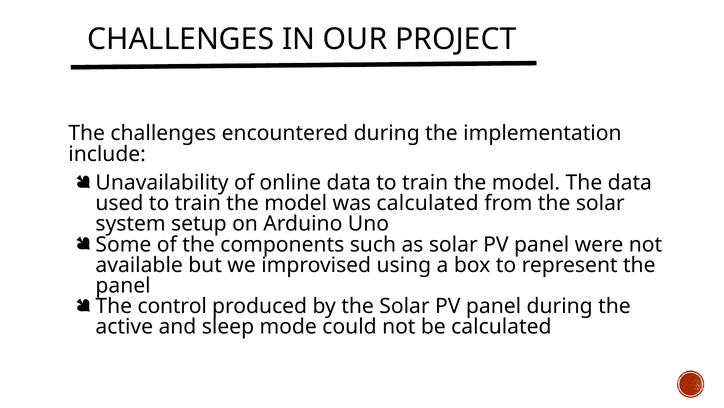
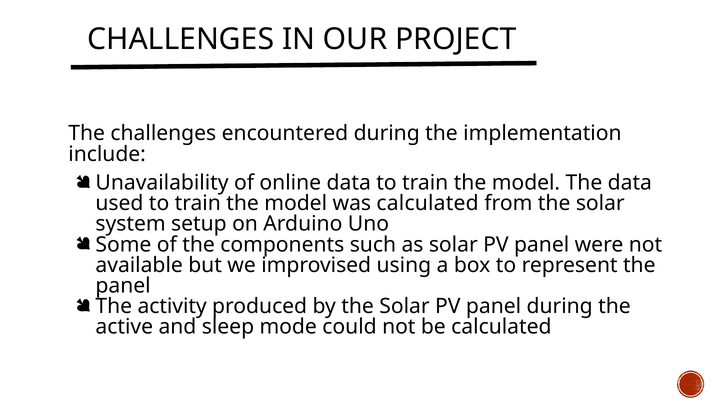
control: control -> activity
